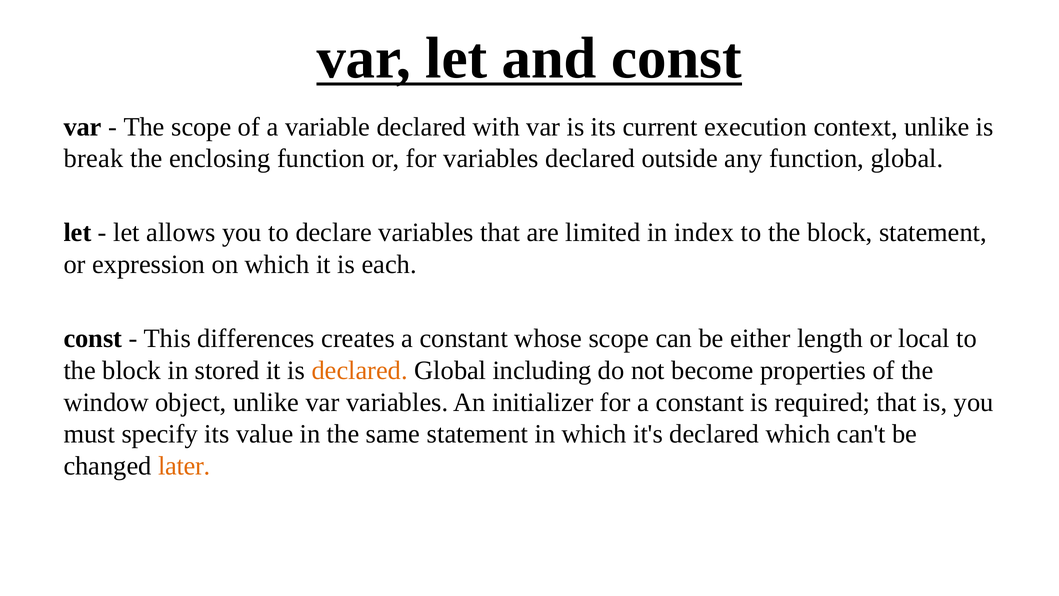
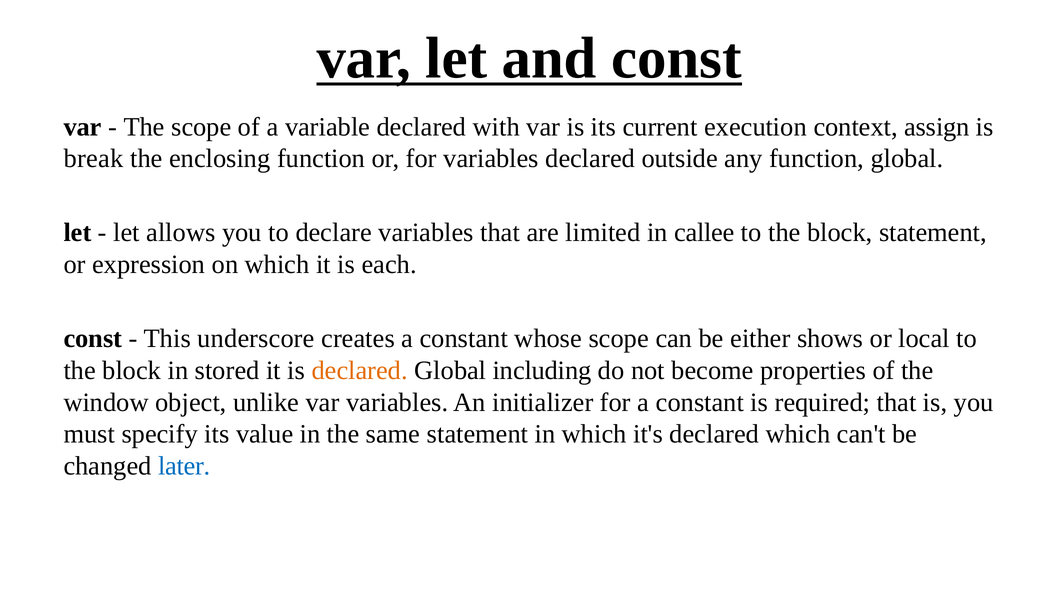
context unlike: unlike -> assign
index: index -> callee
differences: differences -> underscore
length: length -> shows
later colour: orange -> blue
